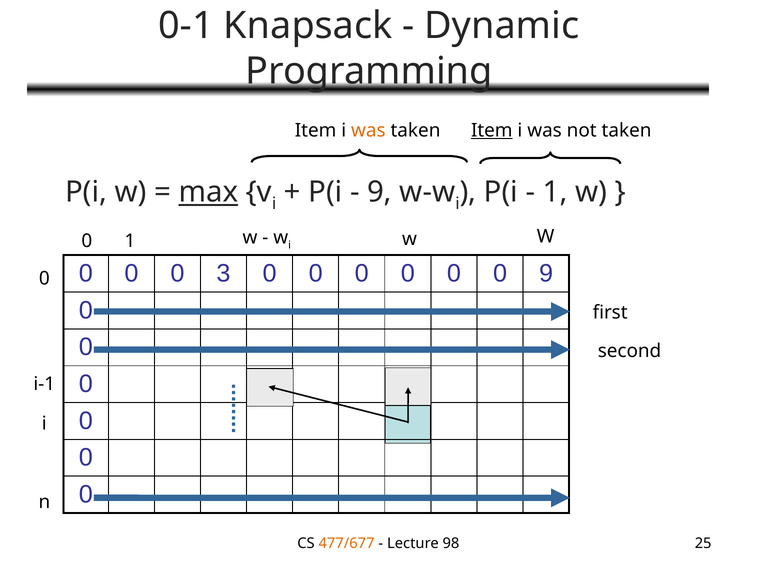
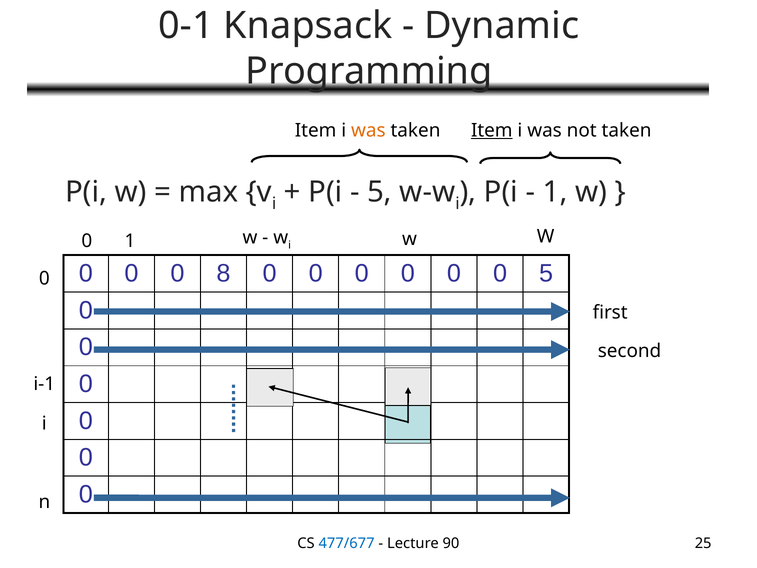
max underline: present -> none
9 at (379, 192): 9 -> 5
3: 3 -> 8
0 9: 9 -> 5
477/677 colour: orange -> blue
98: 98 -> 90
